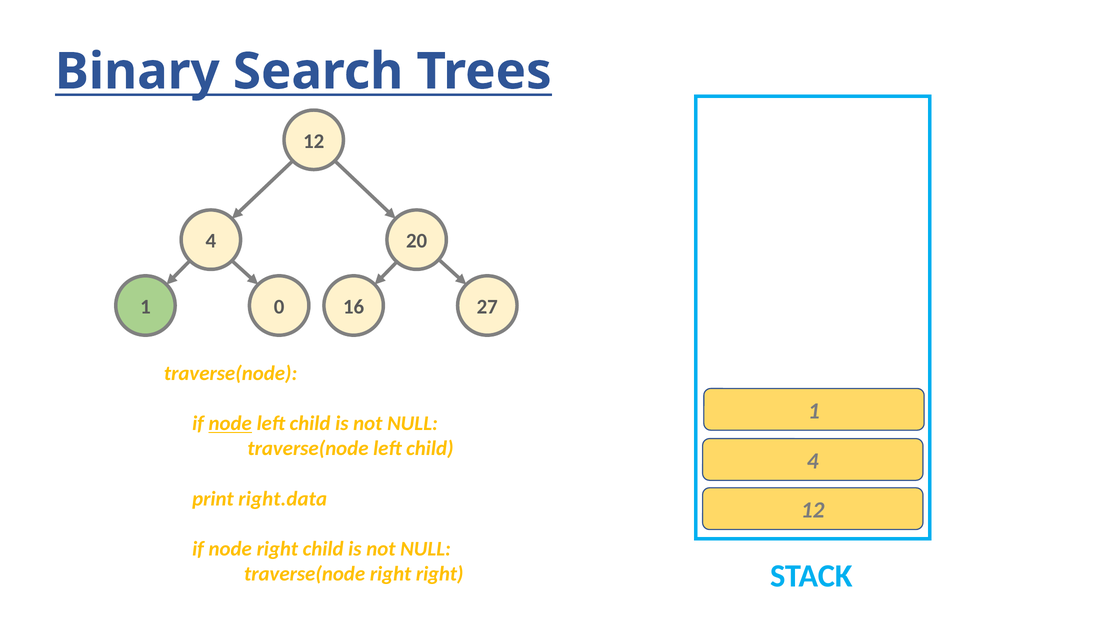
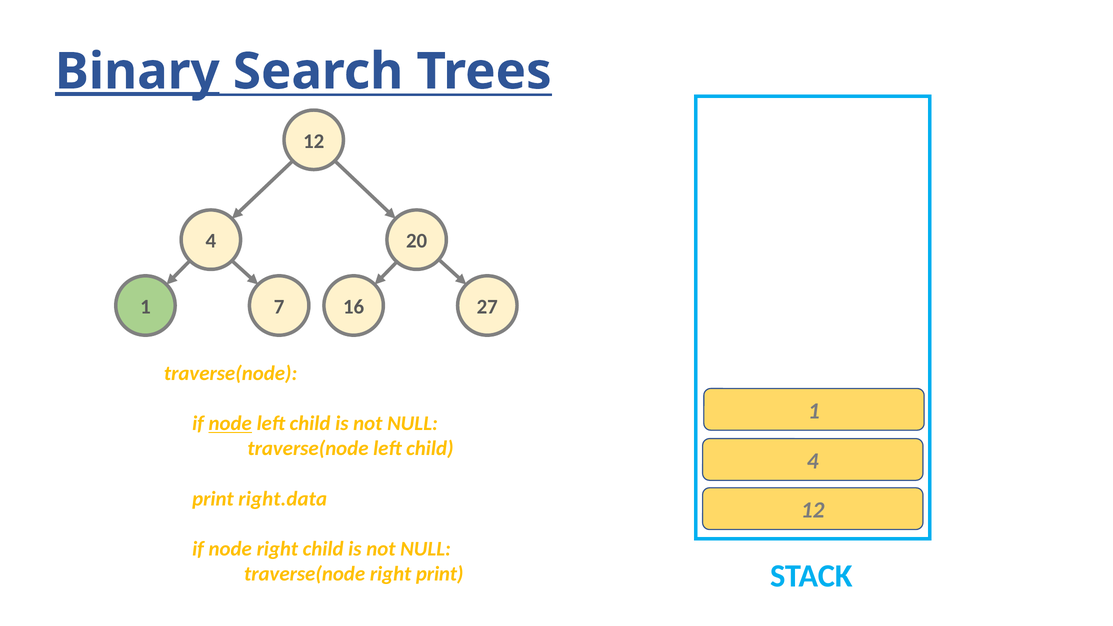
Binary underline: none -> present
0: 0 -> 7
right right: right -> print
